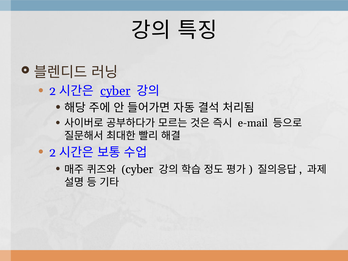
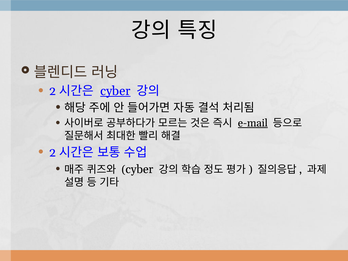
e-mail underline: none -> present
